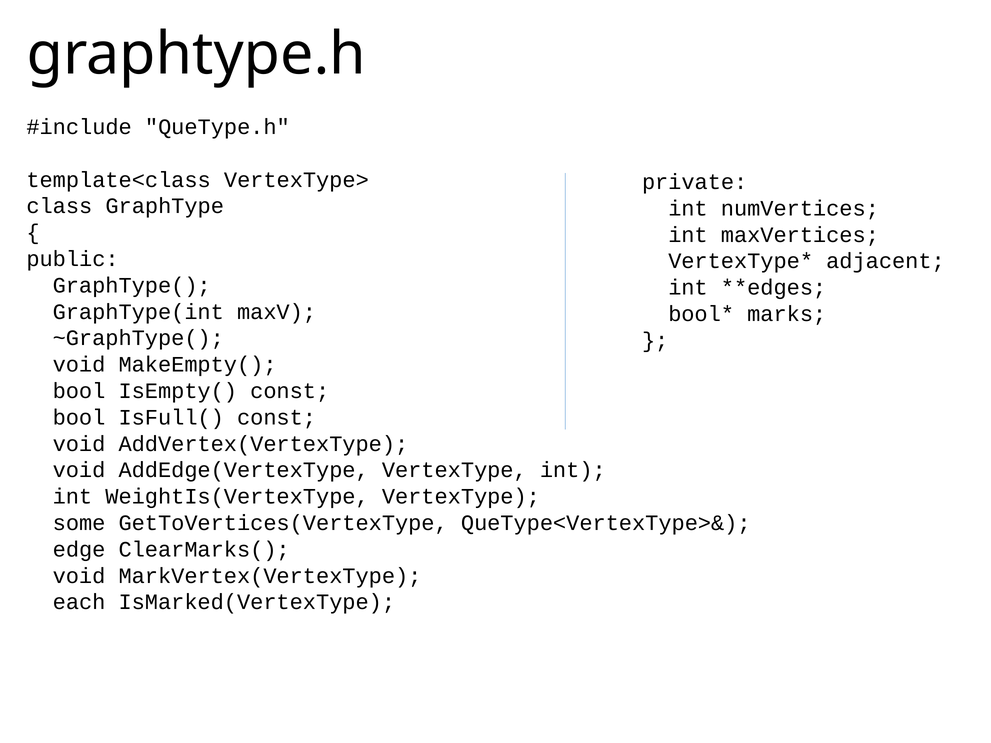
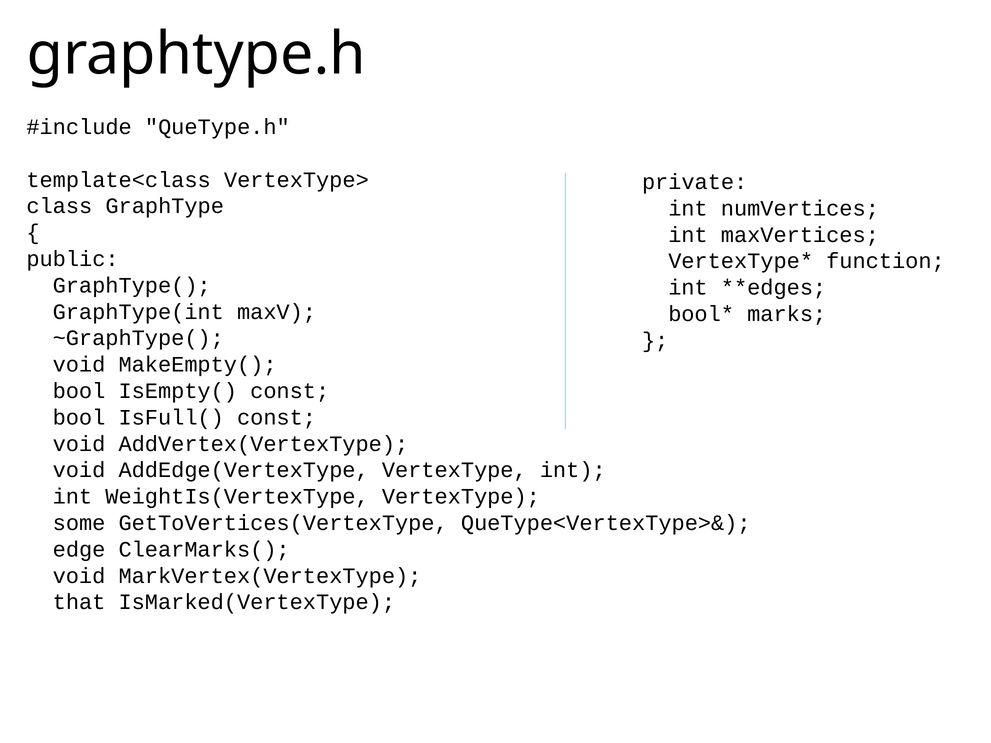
adjacent: adjacent -> function
each: each -> that
